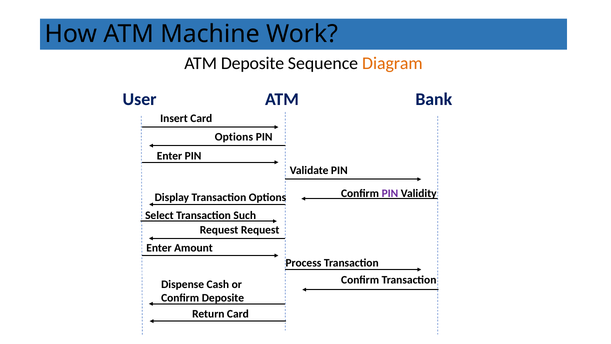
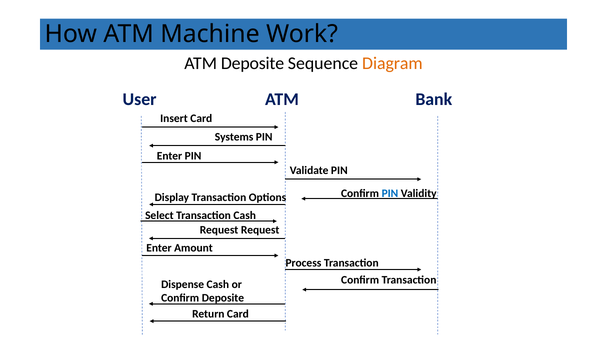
Options at (234, 137): Options -> Systems
PIN at (390, 193) colour: purple -> blue
Transaction Such: Such -> Cash
